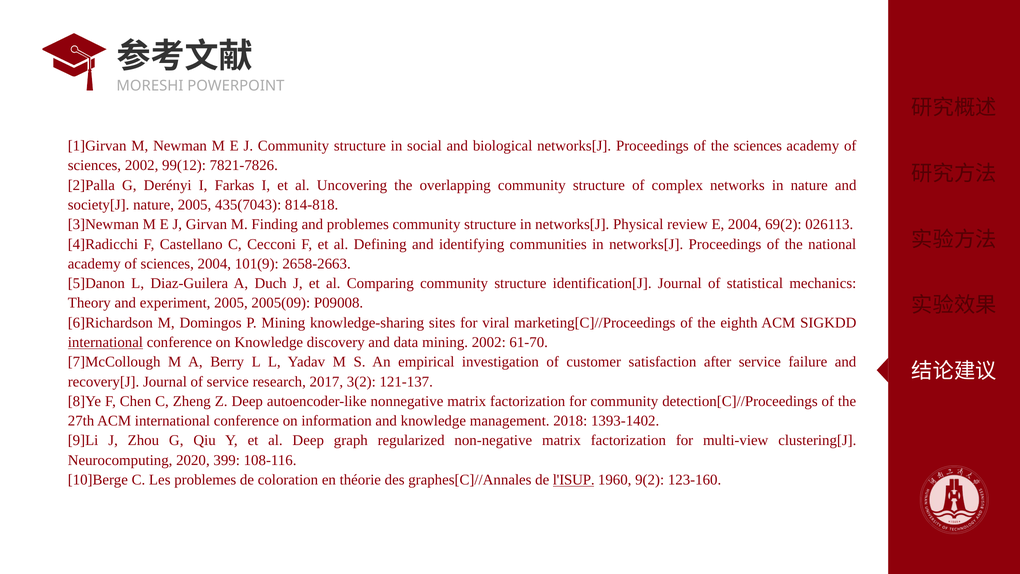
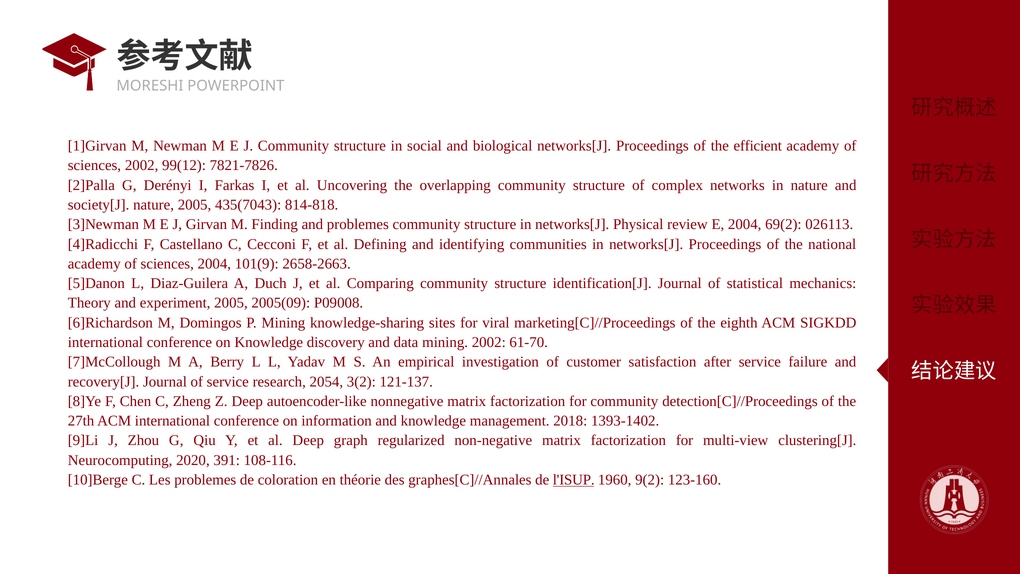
the sciences: sciences -> efficient
international at (105, 342) underline: present -> none
2017: 2017 -> 2054
399: 399 -> 391
